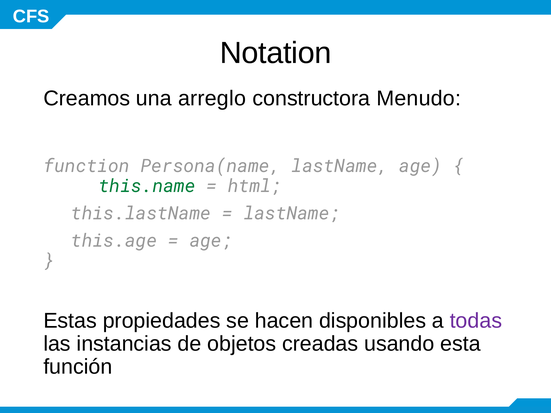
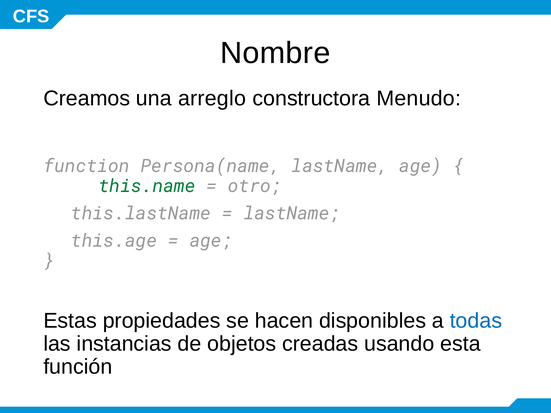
Notation: Notation -> Nombre
html: html -> otro
todas colour: purple -> blue
